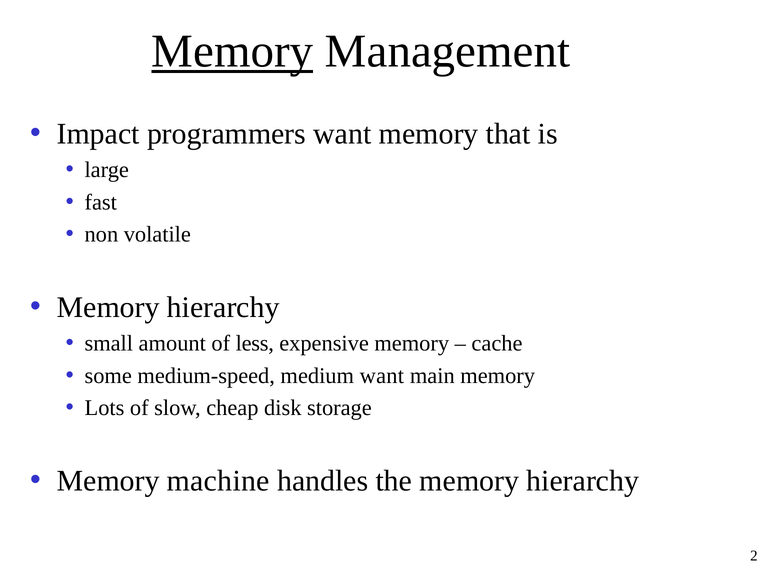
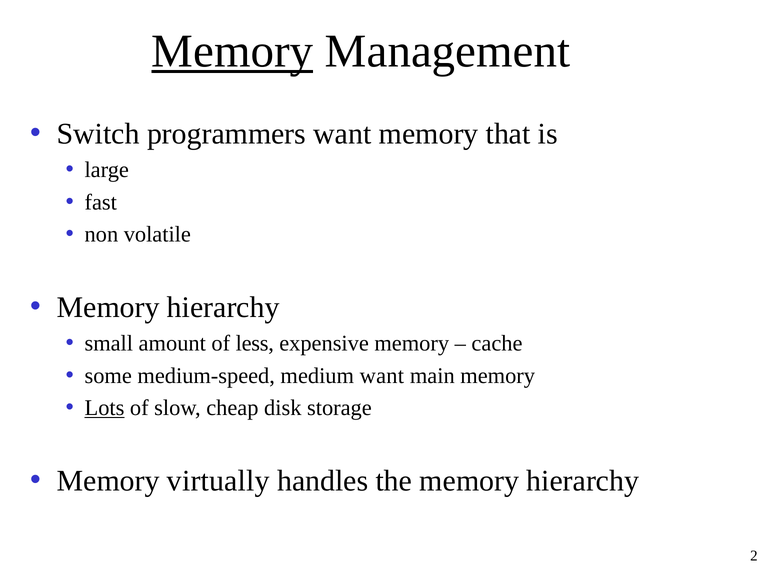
Impact: Impact -> Switch
Lots underline: none -> present
machine: machine -> virtually
